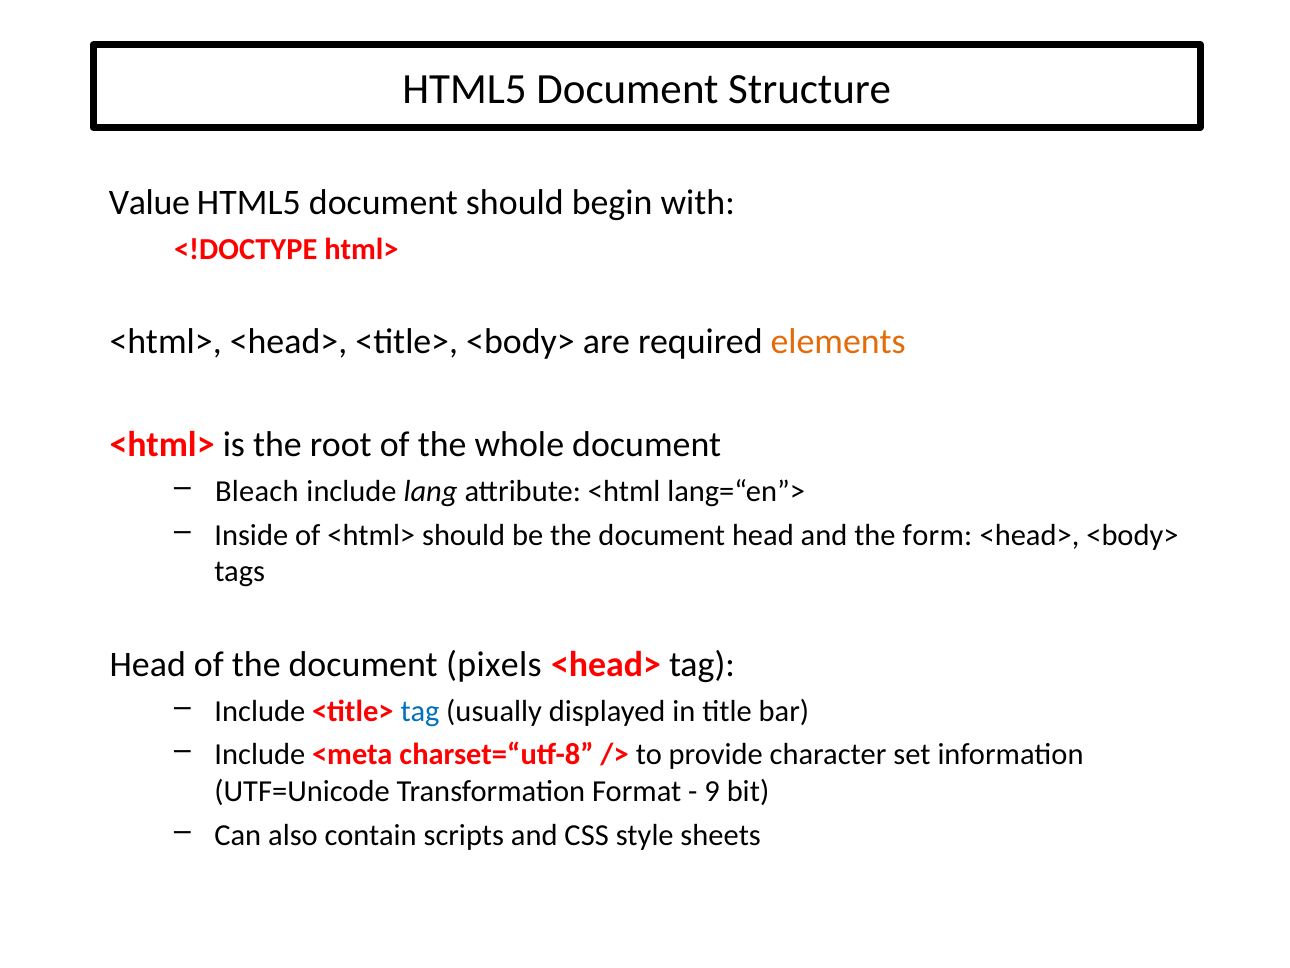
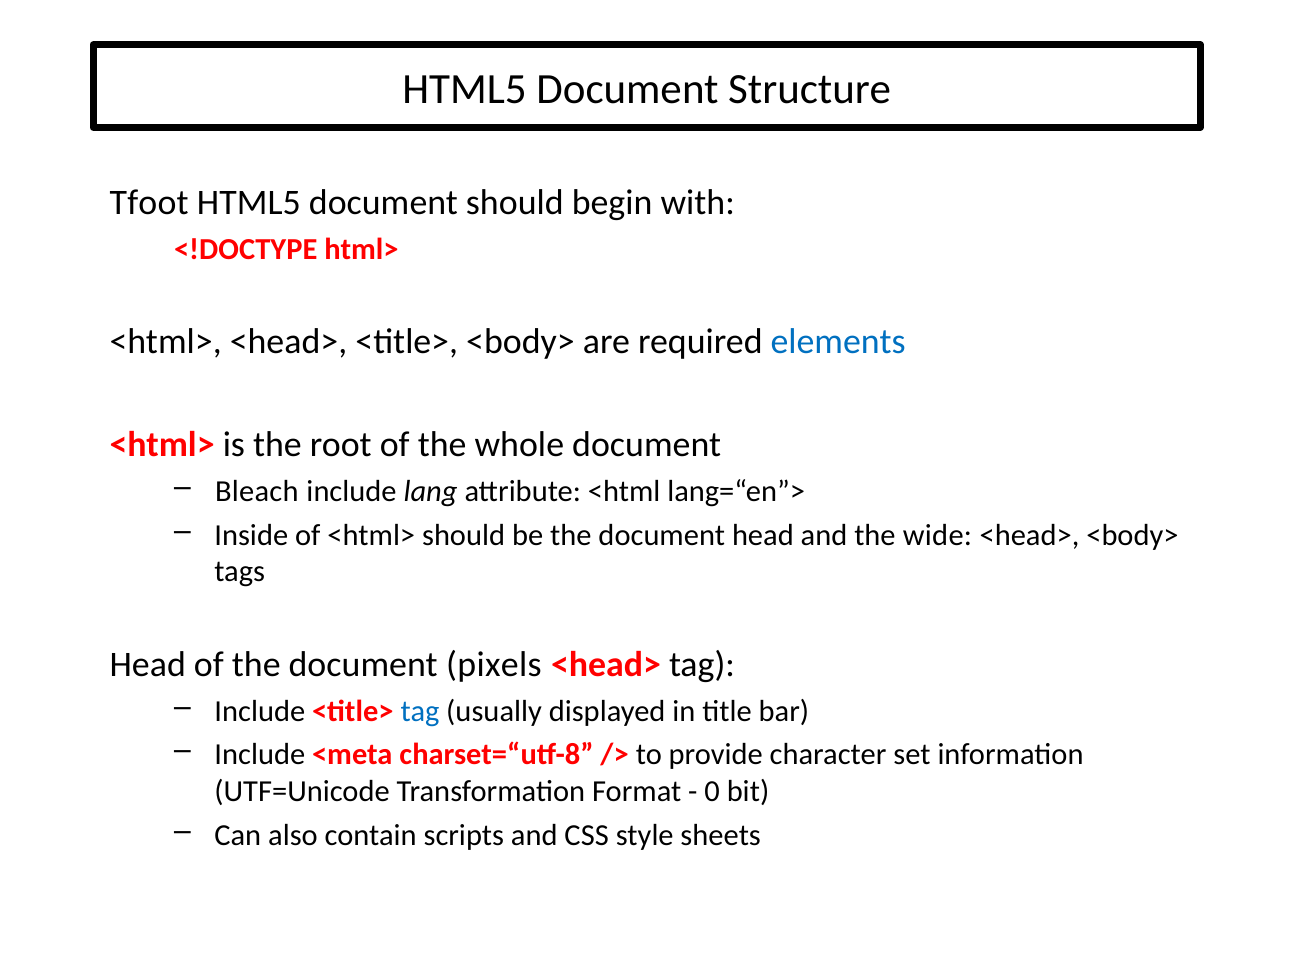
Value: Value -> Tfoot
elements colour: orange -> blue
form: form -> wide
9: 9 -> 0
